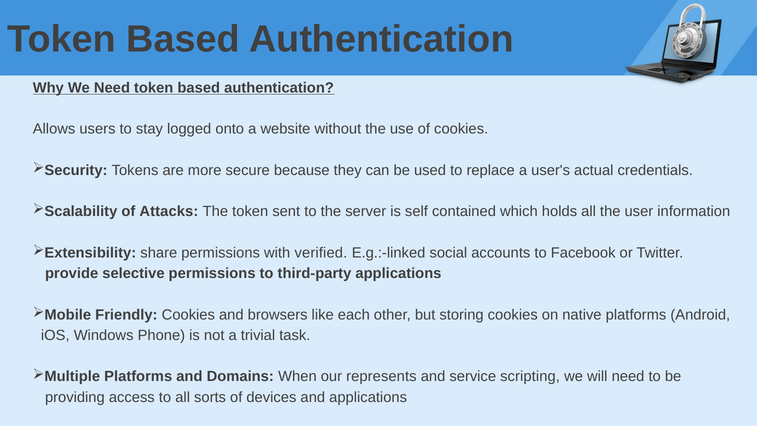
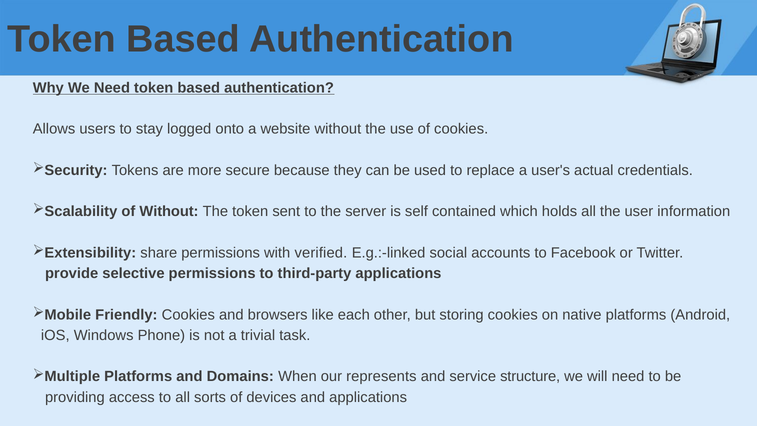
of Attacks: Attacks -> Without
scripting: scripting -> structure
